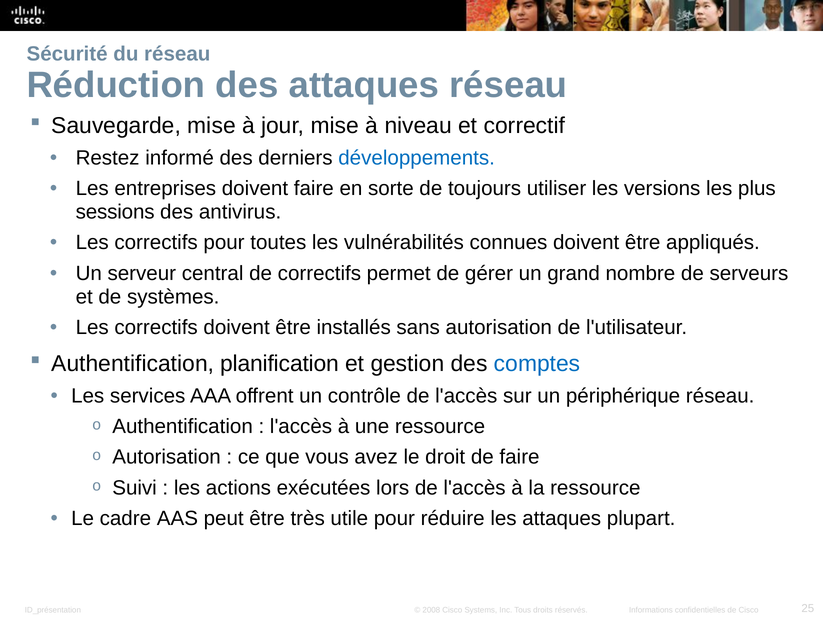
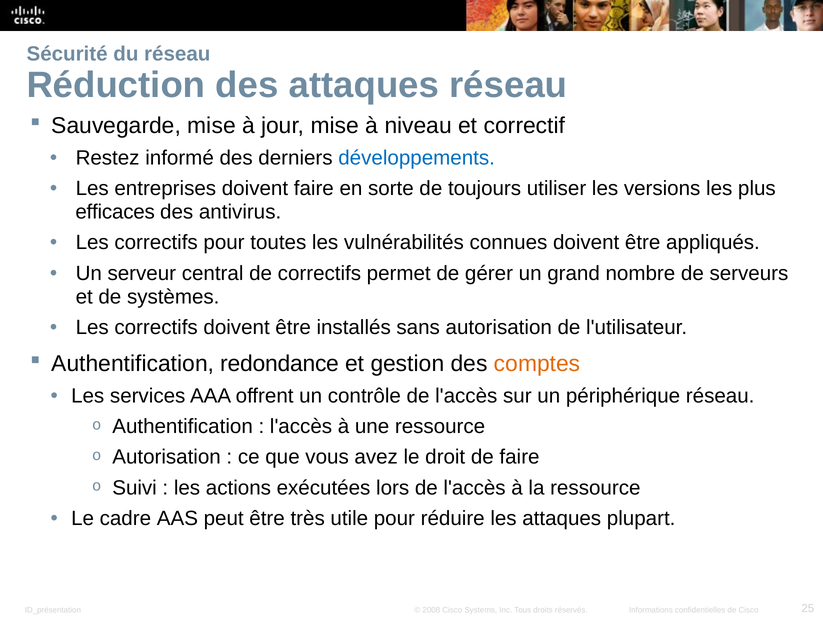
sessions: sessions -> efficaces
planification: planification -> redondance
comptes colour: blue -> orange
